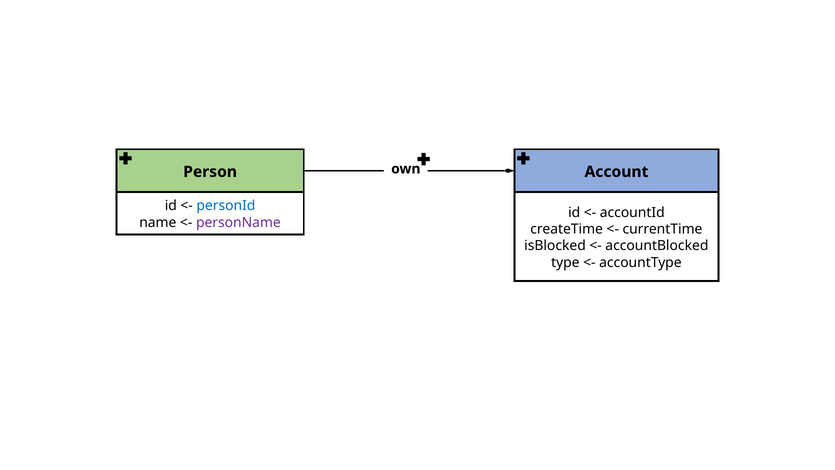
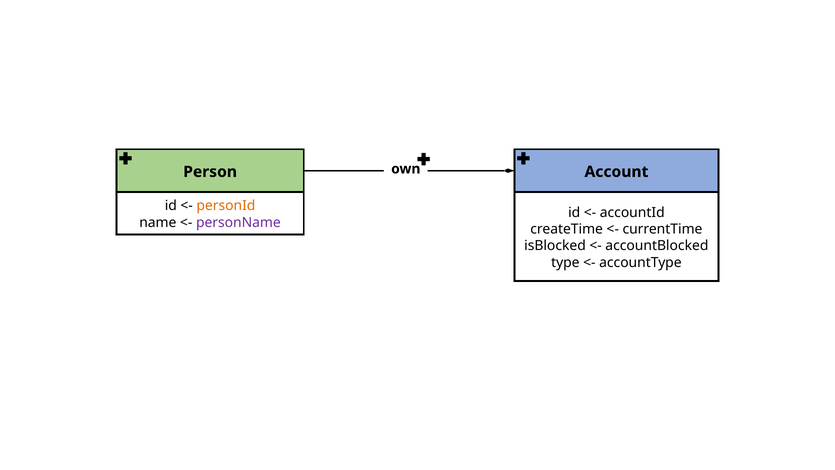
personId colour: blue -> orange
